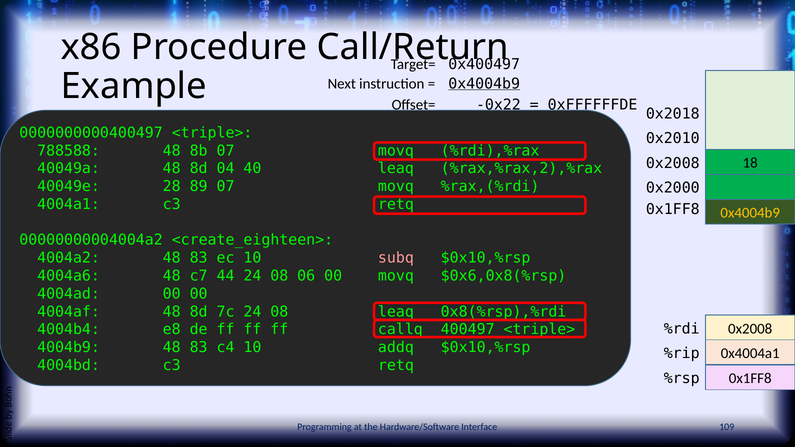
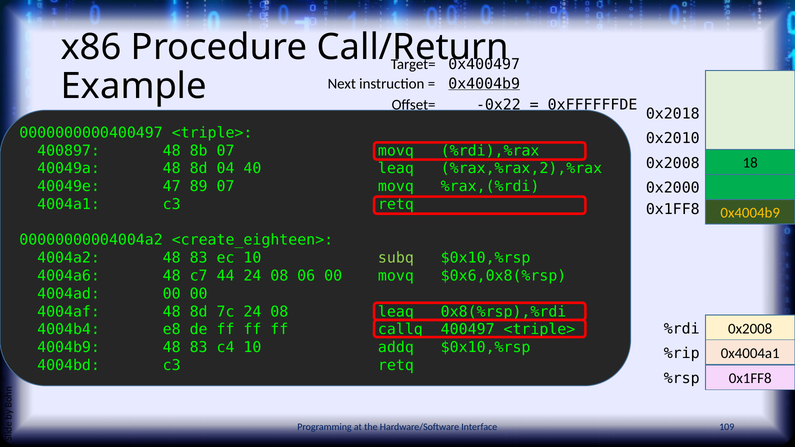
788588: 788588 -> 400897
28: 28 -> 47
subq colour: pink -> light green
